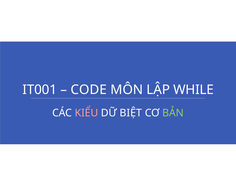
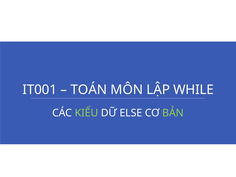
CODE: CODE -> TOÁN
KIỂU colour: pink -> light green
BIỆT: BIỆT -> ELSE
